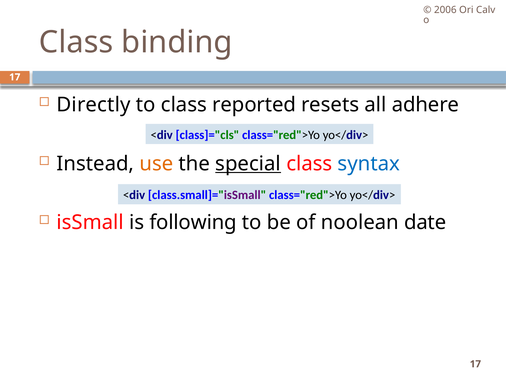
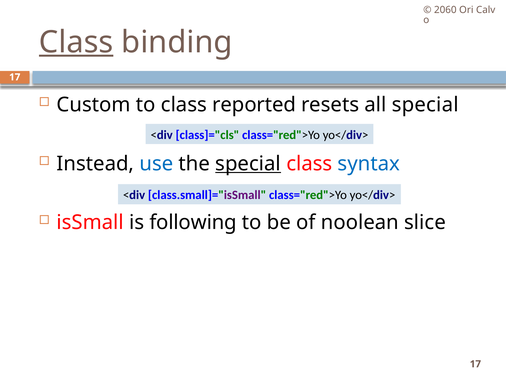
2006: 2006 -> 2060
Class at (76, 42) underline: none -> present
Directly: Directly -> Custom
all adhere: adhere -> special
use colour: orange -> blue
date: date -> slice
